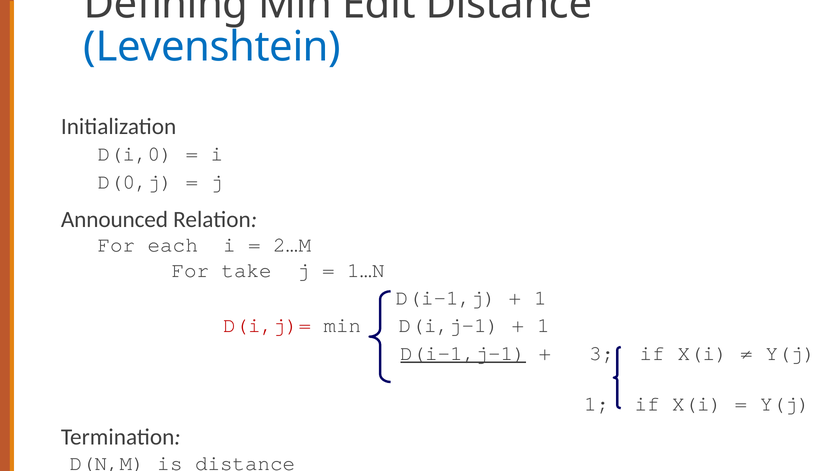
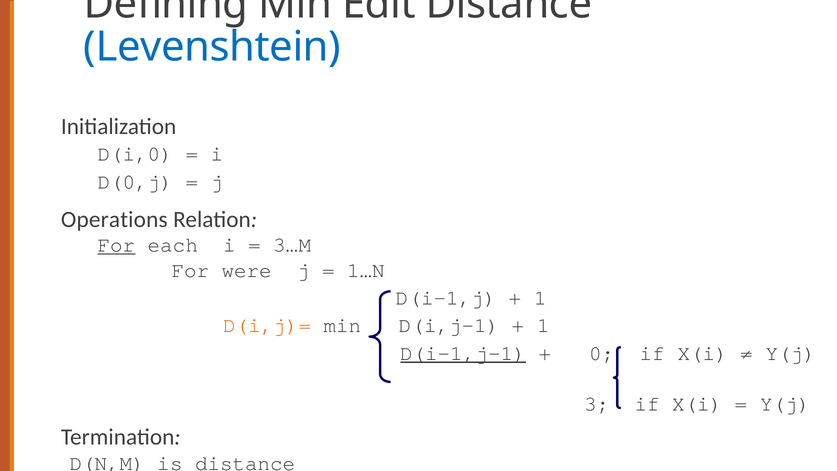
Announced: Announced -> Operations
For at (116, 245) underline: none -> present
2…M: 2…M -> 3…M
take: take -> were
D(i,j)= colour: red -> orange
3: 3 -> 0
1 at (597, 404): 1 -> 3
